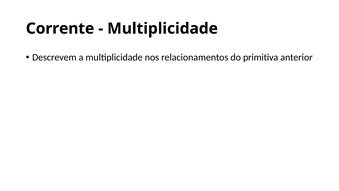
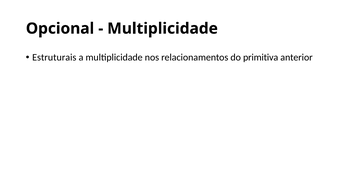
Corrente: Corrente -> Opcional
Descrevem: Descrevem -> Estruturais
